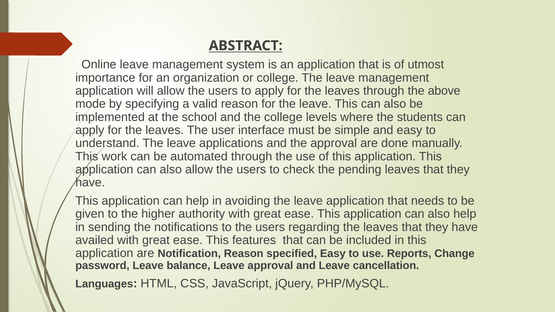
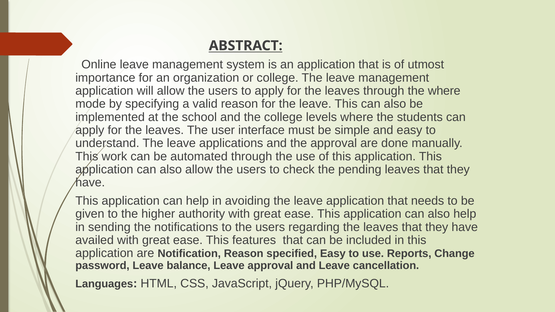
the above: above -> where
